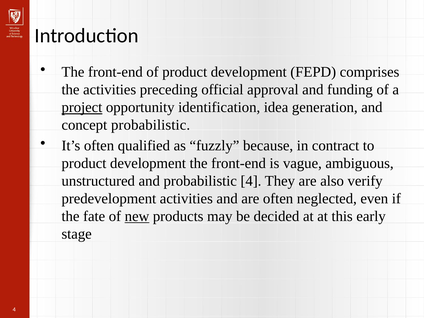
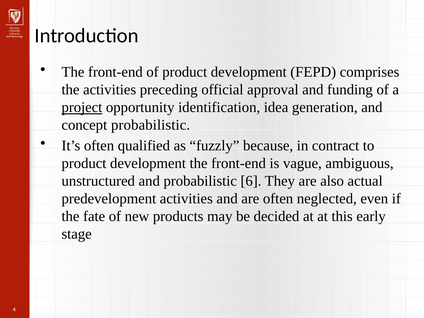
probabilistic 4: 4 -> 6
verify: verify -> actual
new underline: present -> none
